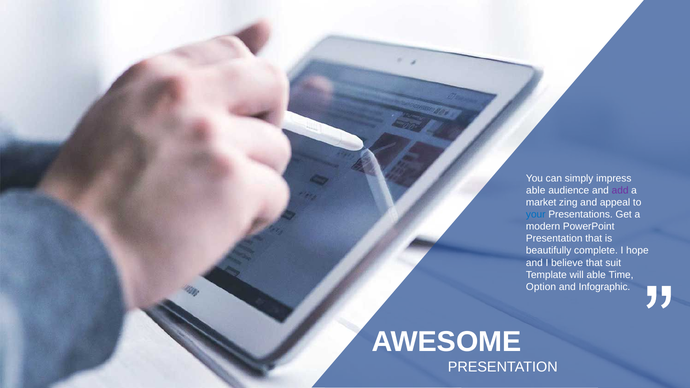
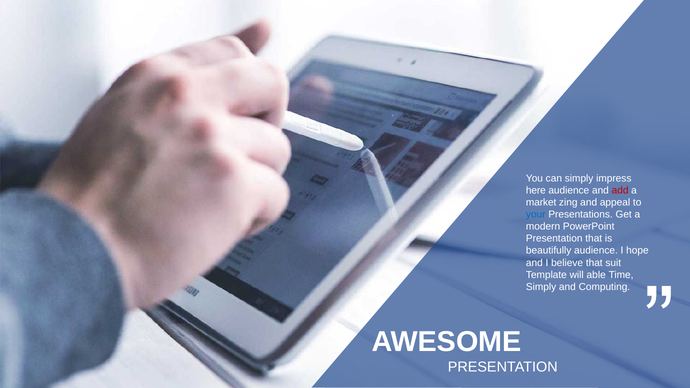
able at (536, 190): able -> here
add colour: purple -> red
beautifully complete: complete -> audience
Option at (541, 287): Option -> Simply
Infographic: Infographic -> Computing
